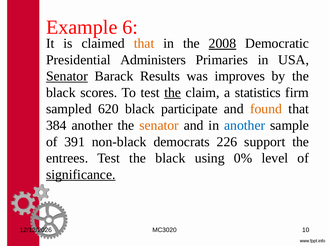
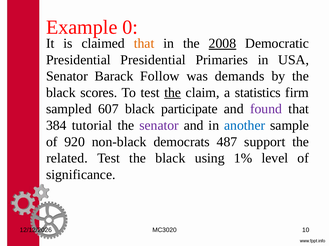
6: 6 -> 0
Presidential Administers: Administers -> Presidential
Senator at (67, 76) underline: present -> none
Results: Results -> Follow
improves: improves -> demands
620: 620 -> 607
found colour: orange -> purple
384 another: another -> tutorial
senator at (159, 126) colour: orange -> purple
391: 391 -> 920
226: 226 -> 487
entrees: entrees -> related
0%: 0% -> 1%
significance underline: present -> none
